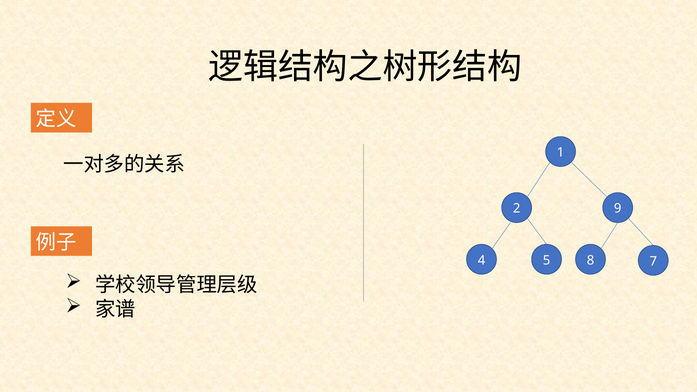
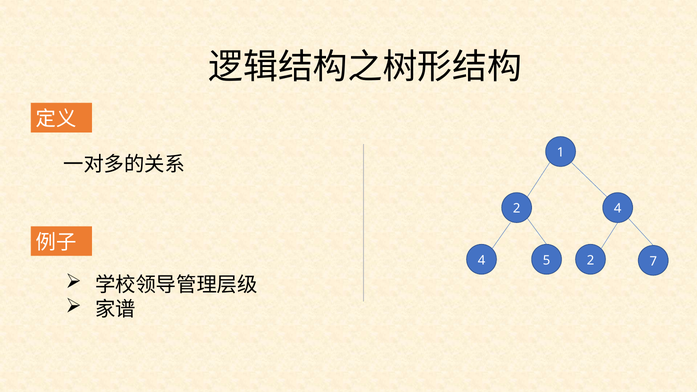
2 9: 9 -> 4
5 8: 8 -> 2
